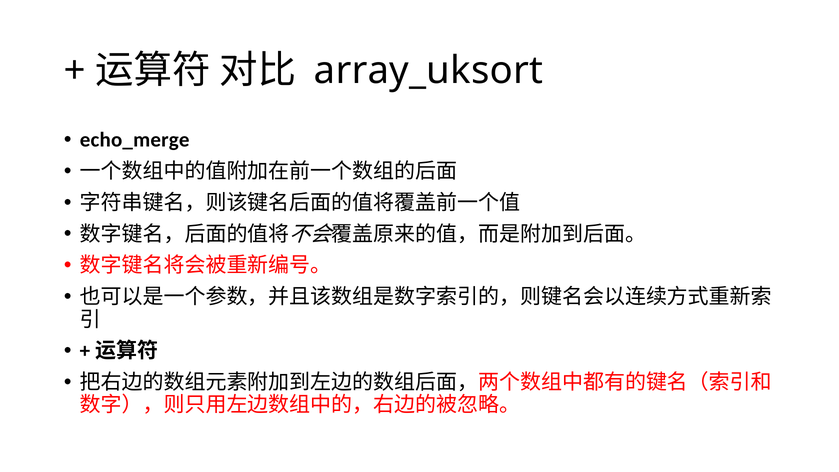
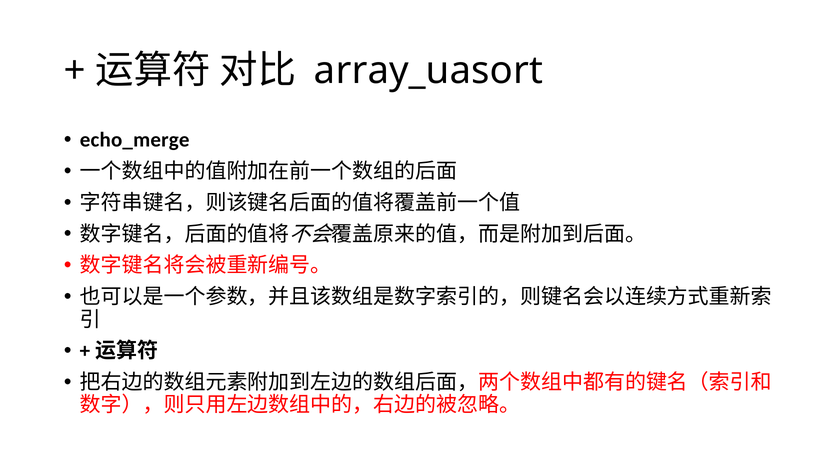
array_uksort: array_uksort -> array_uasort
